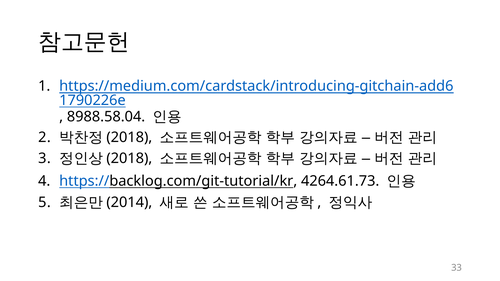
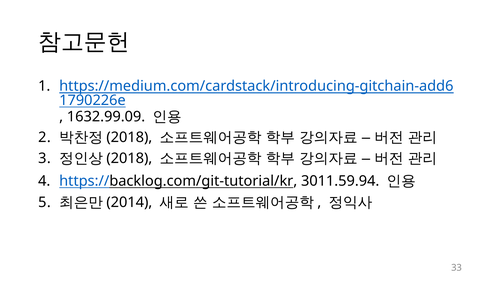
8988.58.04: 8988.58.04 -> 1632.99.09
4264.61.73: 4264.61.73 -> 3011.59.94
